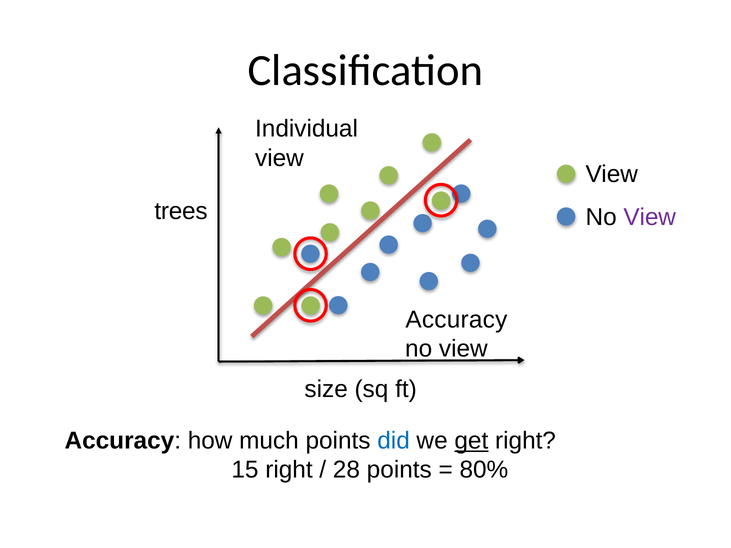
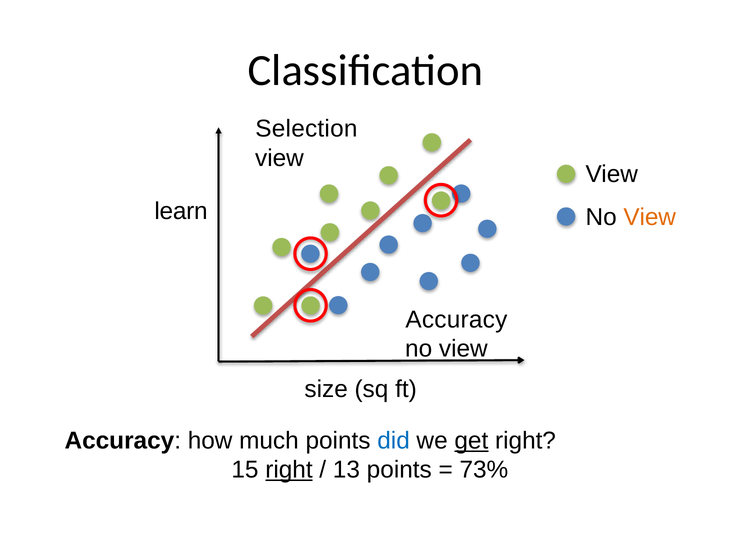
Individual: Individual -> Selection
trees: trees -> learn
View at (650, 217) colour: purple -> orange
right at (289, 470) underline: none -> present
28: 28 -> 13
80%: 80% -> 73%
